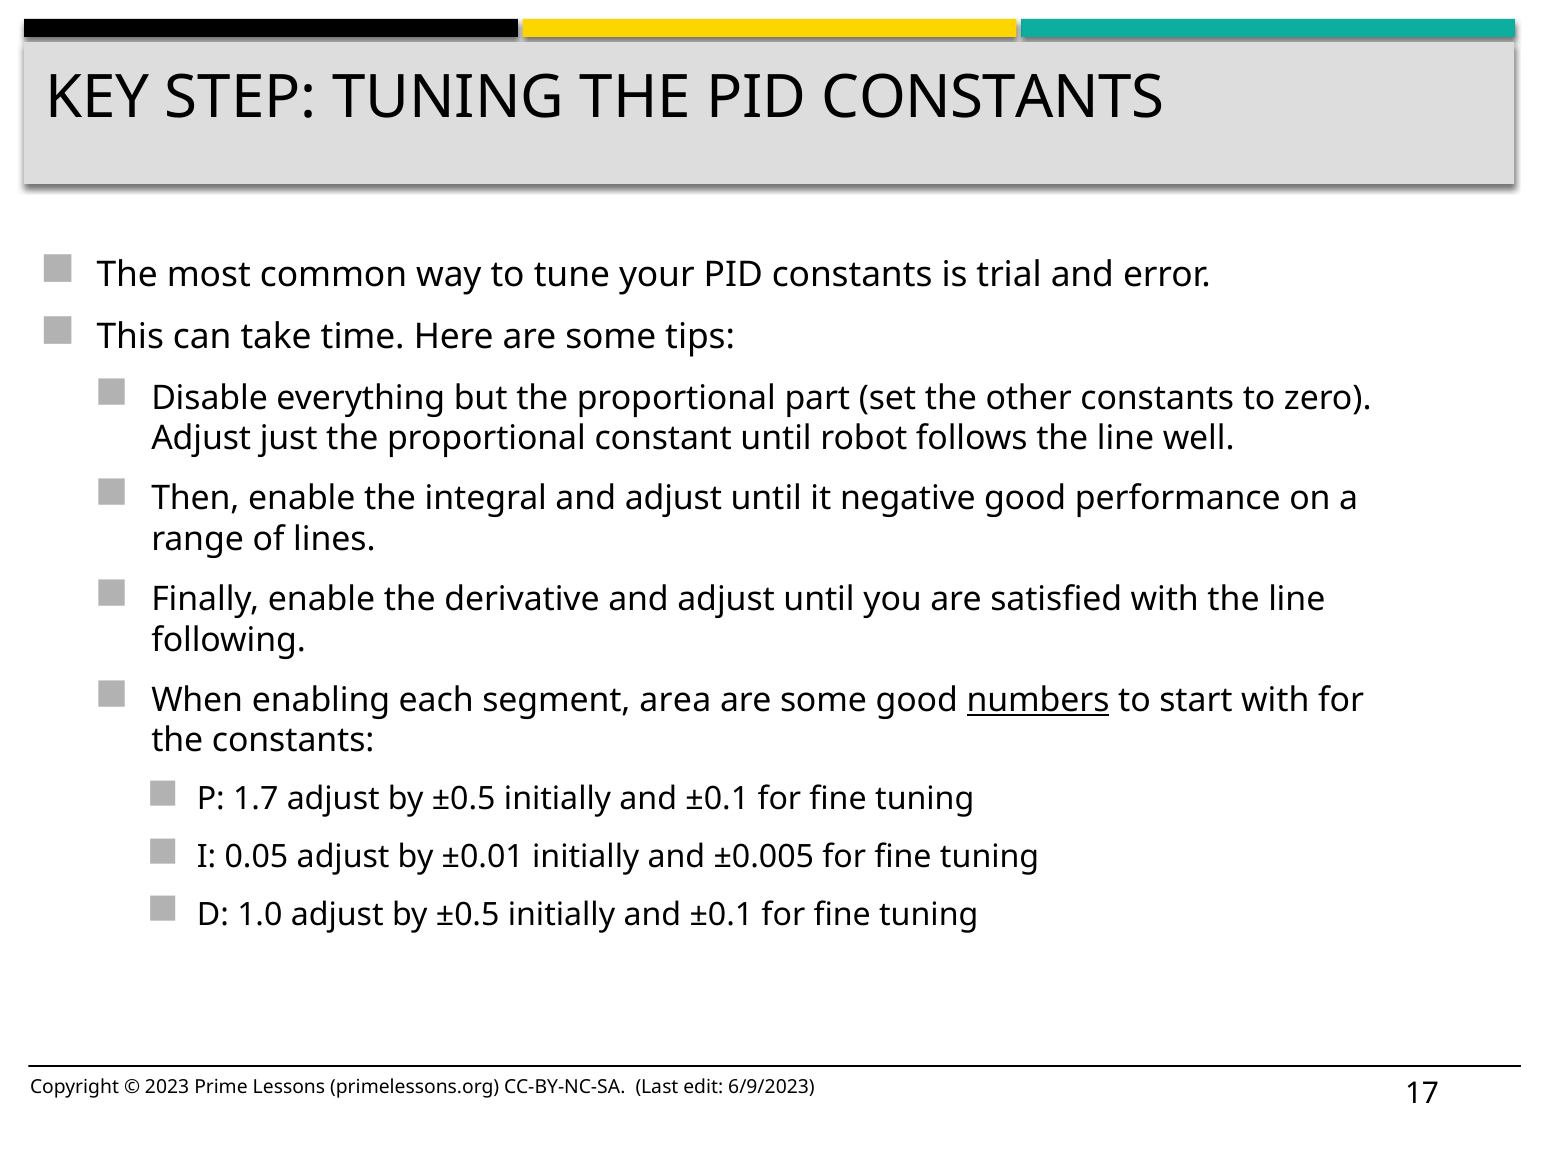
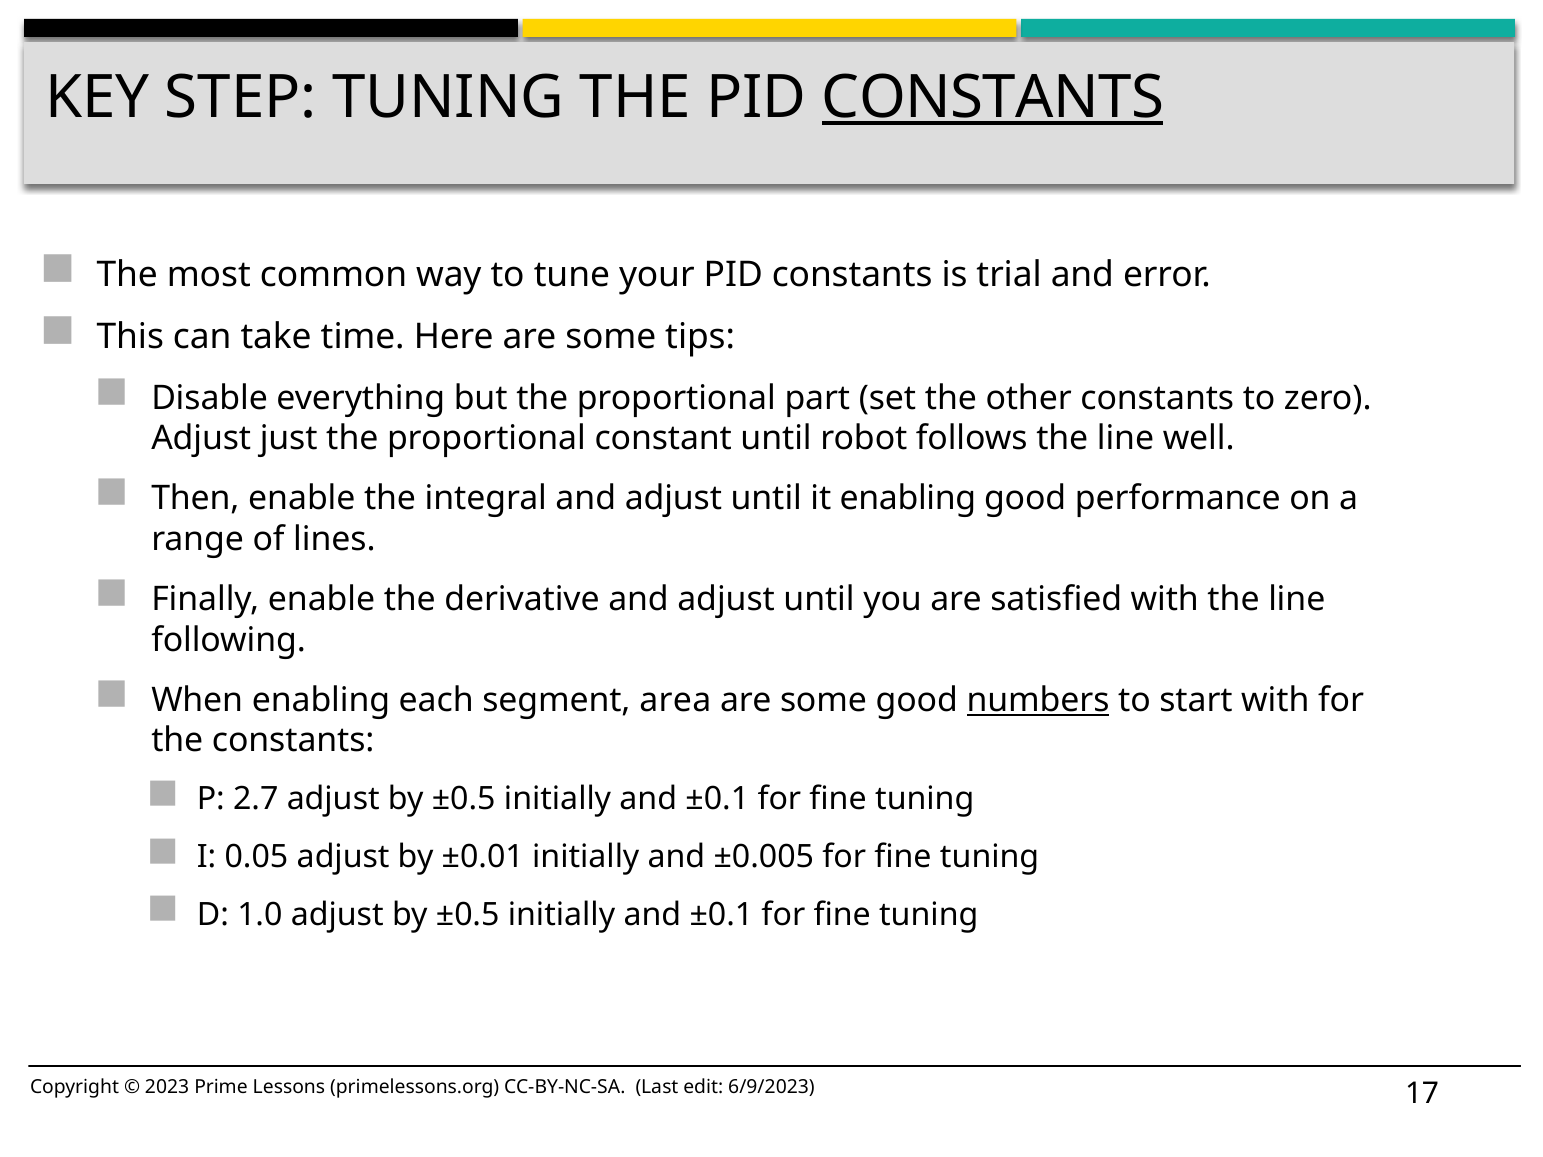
CONSTANTS at (993, 97) underline: none -> present
it negative: negative -> enabling
1.7: 1.7 -> 2.7
